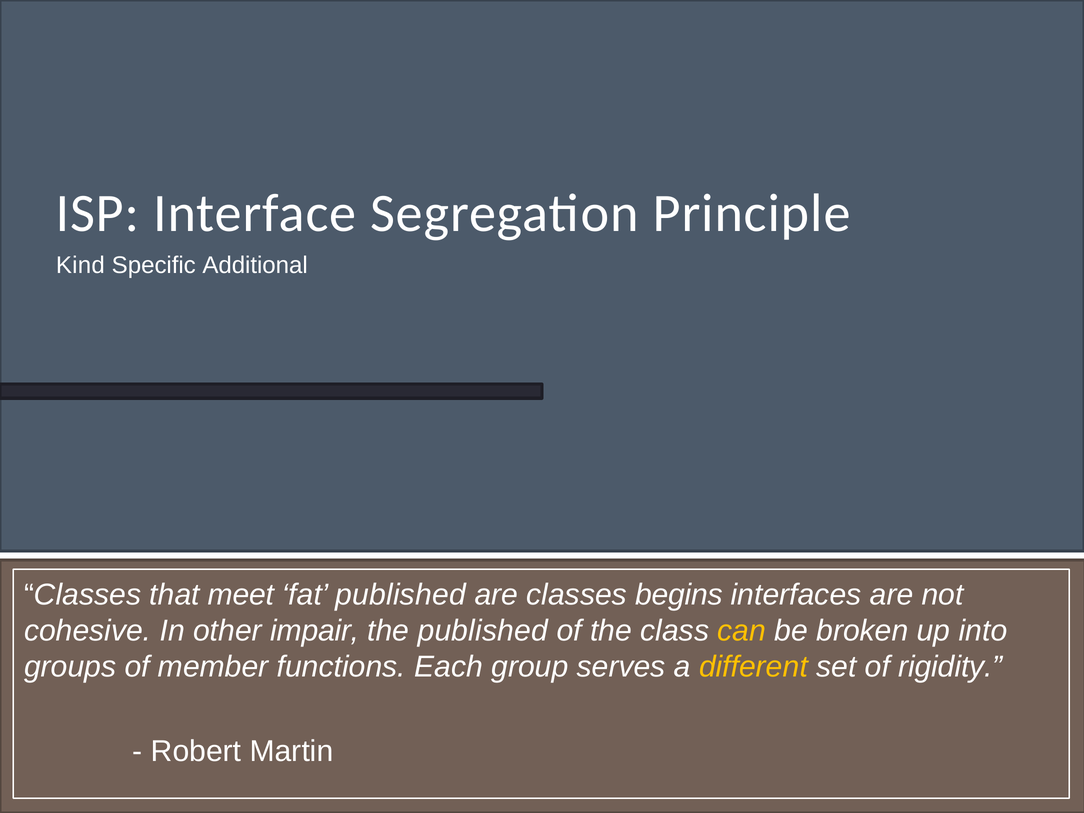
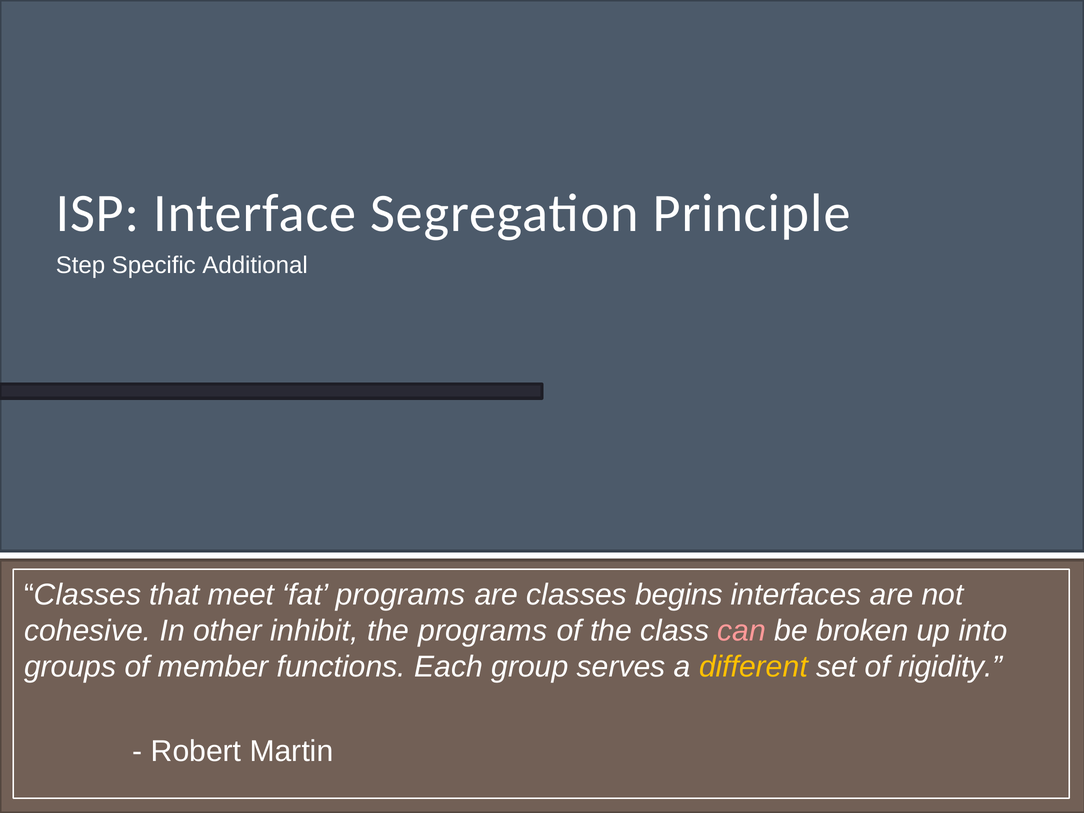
Kind: Kind -> Step
fat published: published -> programs
impair: impair -> inhibit
the published: published -> programs
can colour: yellow -> pink
